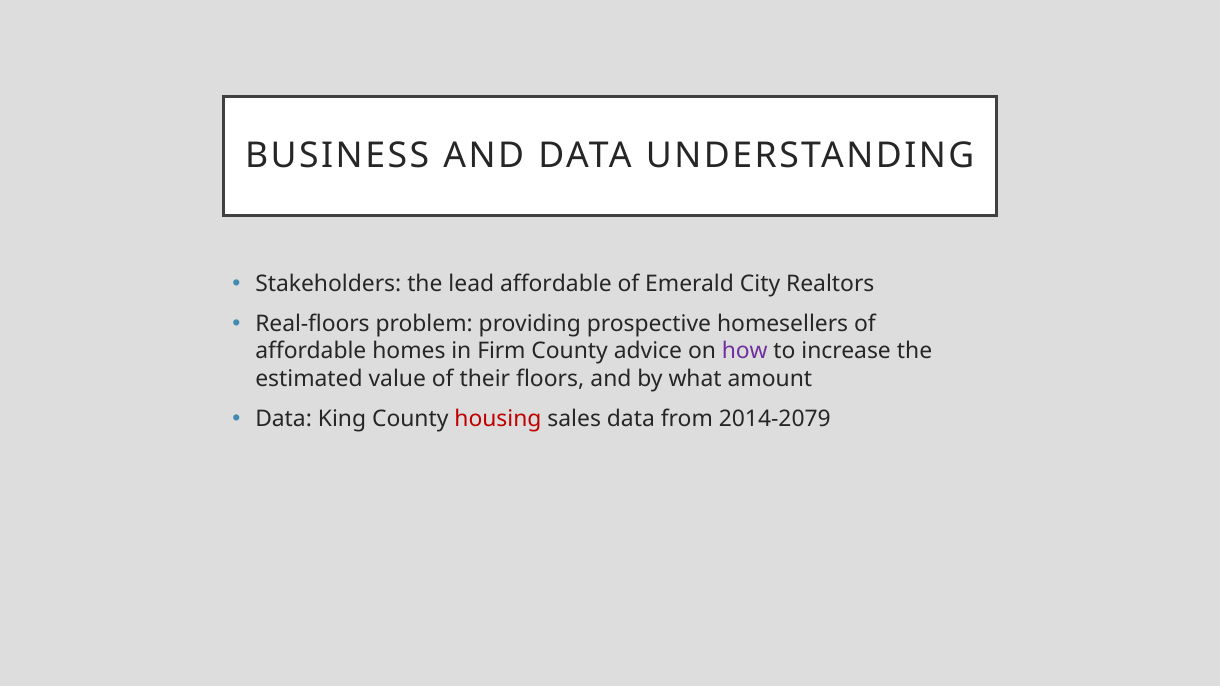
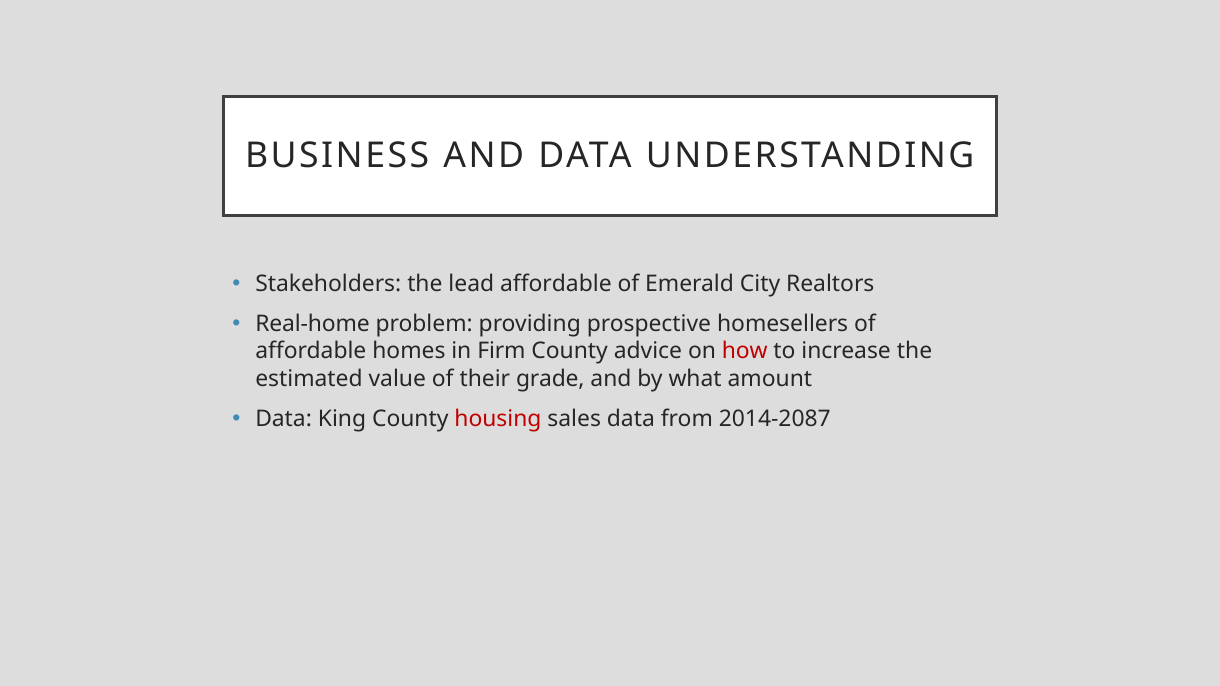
Real-floors: Real-floors -> Real-home
how colour: purple -> red
floors: floors -> grade
2014-2079: 2014-2079 -> 2014-2087
